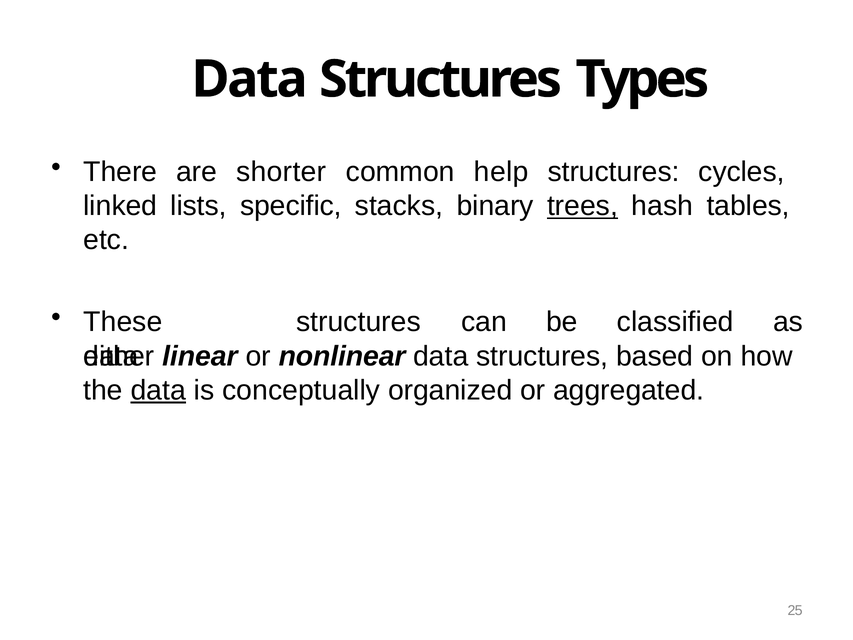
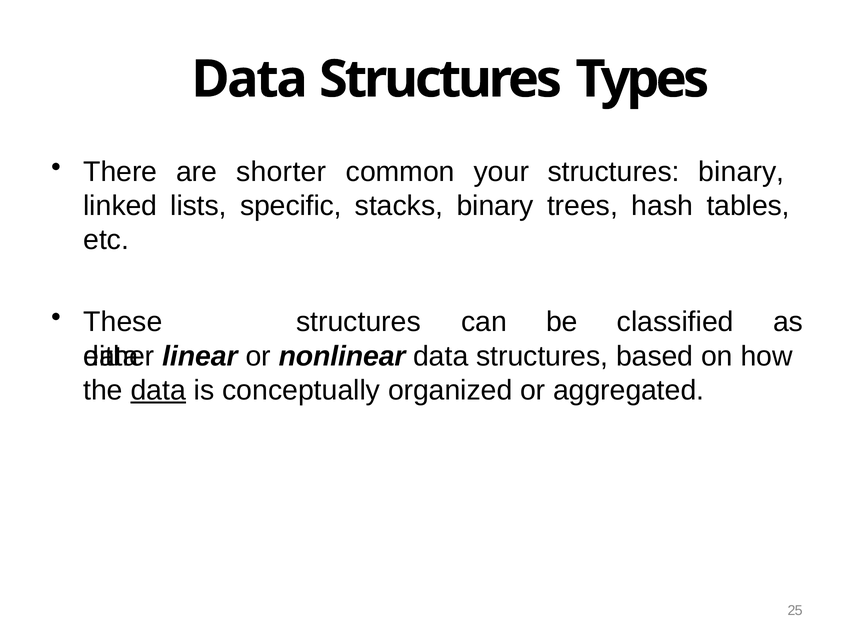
help: help -> your
structures cycles: cycles -> binary
trees underline: present -> none
